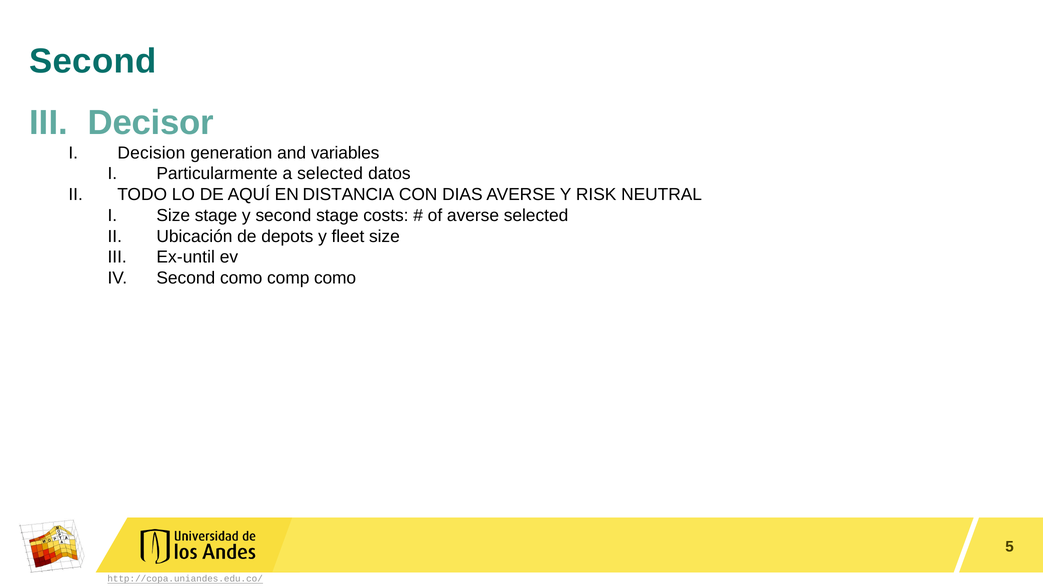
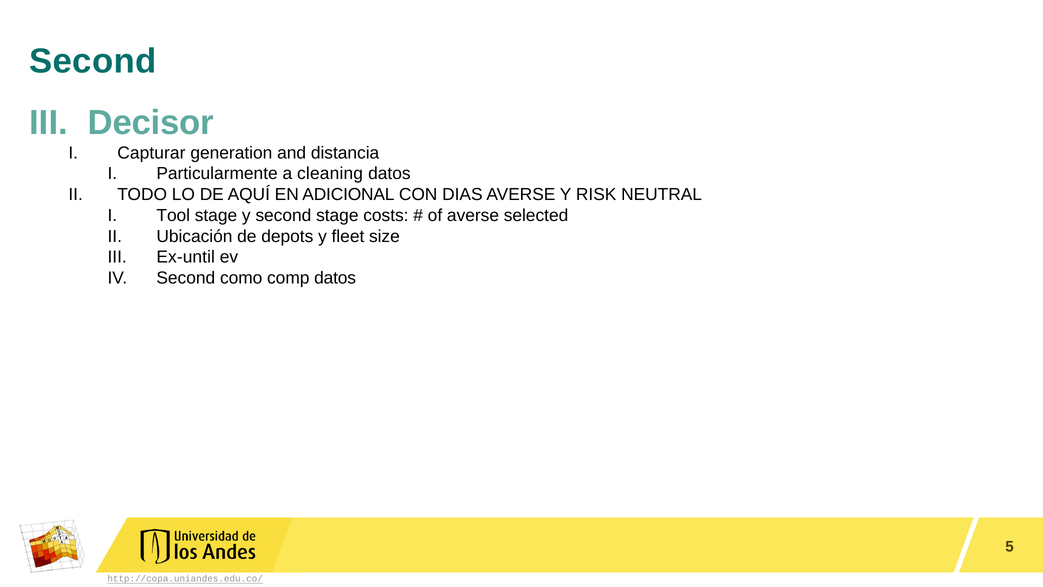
Decision: Decision -> Capturar
variables: variables -> distancia
a selected: selected -> cleaning
DISTANCIA: DISTANCIA -> ADICIONAL
Size at (173, 215): Size -> Tool
comp como: como -> datos
